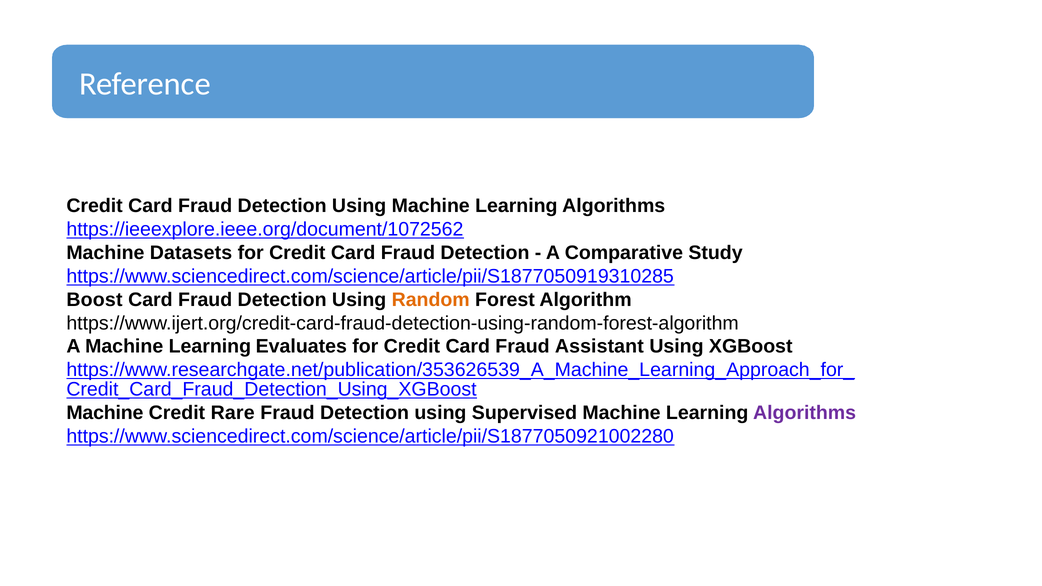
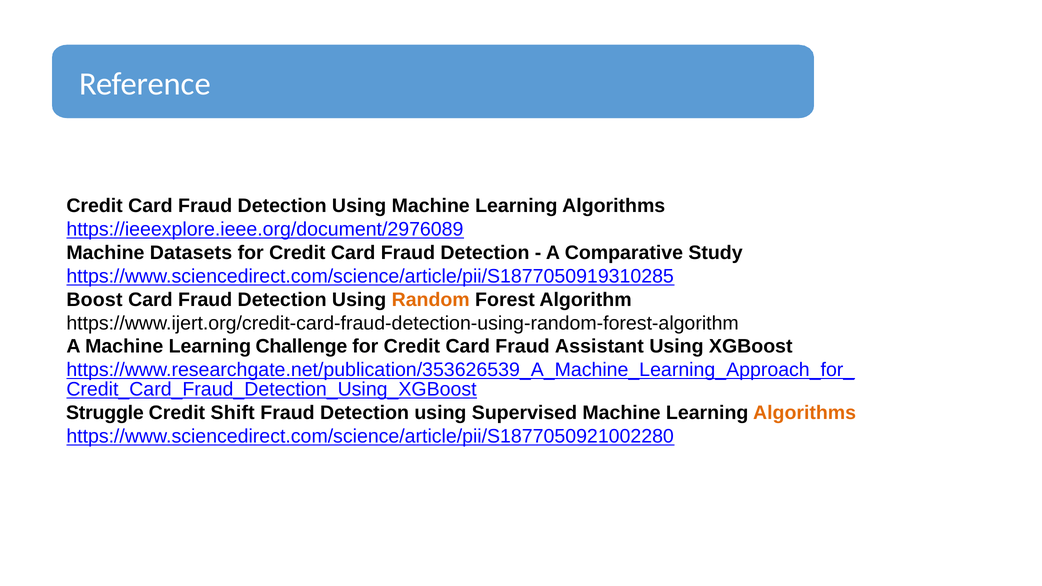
https://ieeexplore.ieee.org/document/1072562: https://ieeexplore.ieee.org/document/1072562 -> https://ieeexplore.ieee.org/document/2976089
Evaluates: Evaluates -> Challenge
Machine at (105, 413): Machine -> Struggle
Rare: Rare -> Shift
Algorithms at (805, 413) colour: purple -> orange
